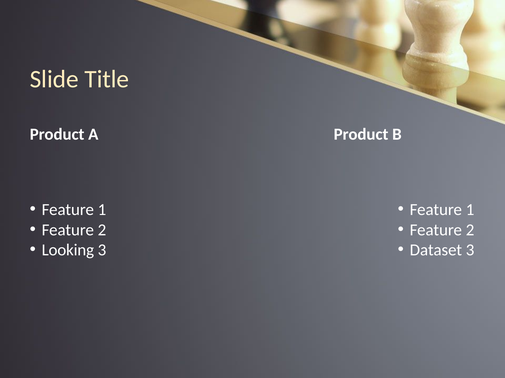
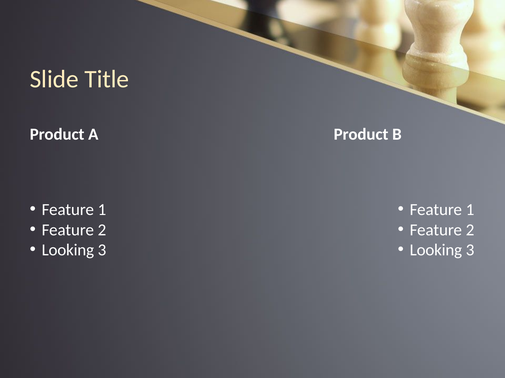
Dataset at (436, 251): Dataset -> Looking
